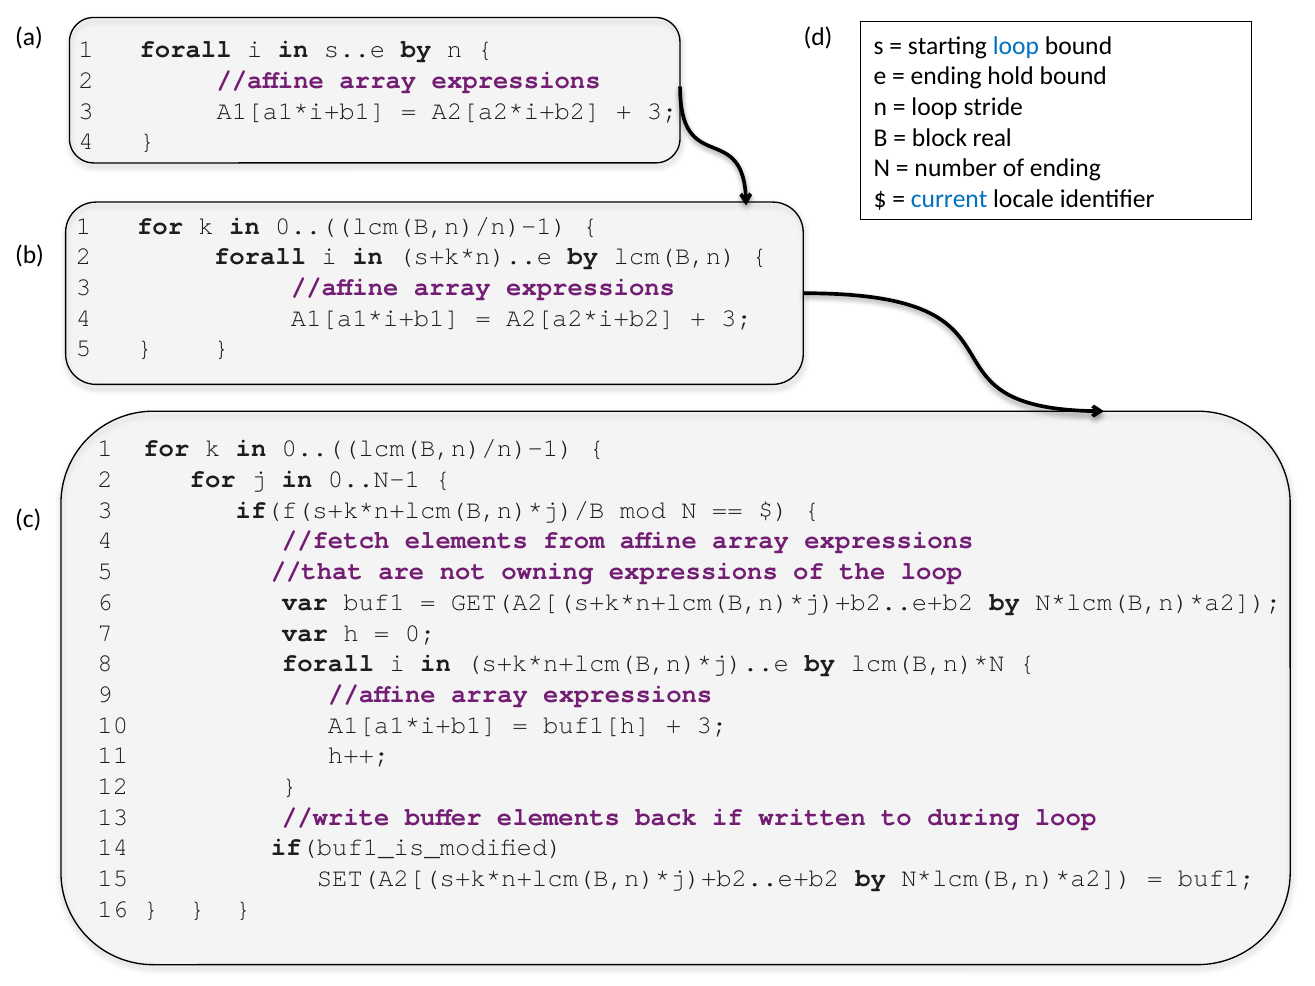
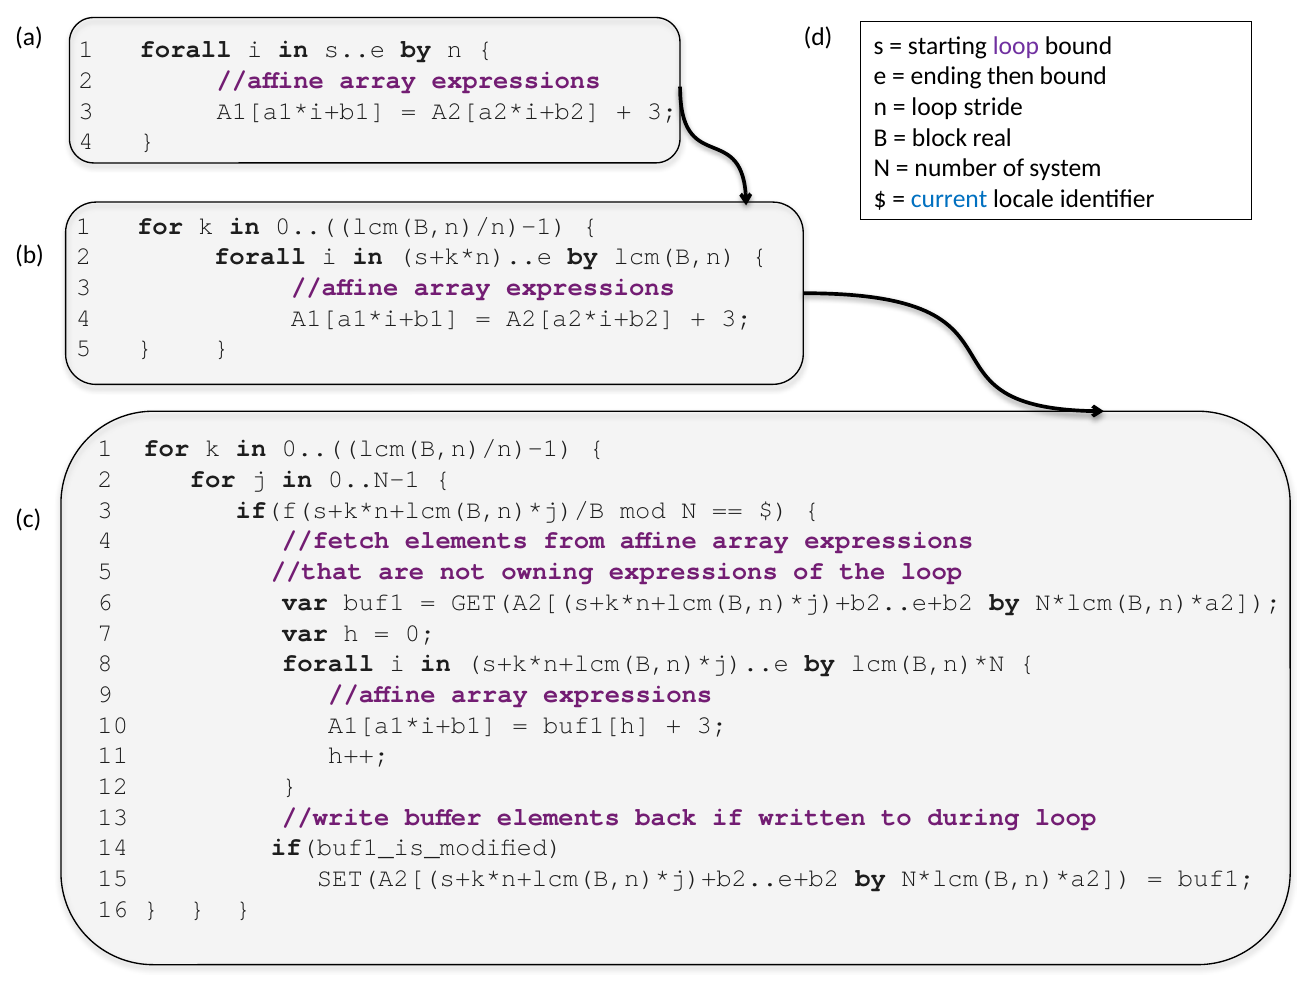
loop at (1016, 46) colour: blue -> purple
hold: hold -> then
of ending: ending -> system
